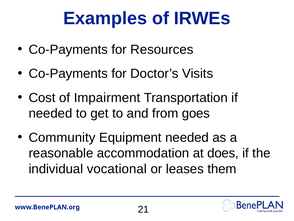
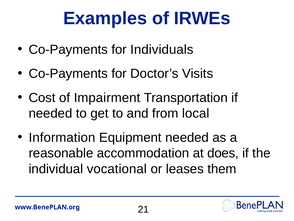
Resources: Resources -> Individuals
goes: goes -> local
Community: Community -> Information
